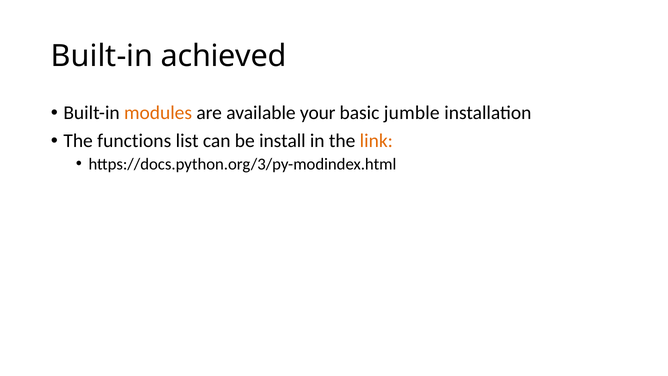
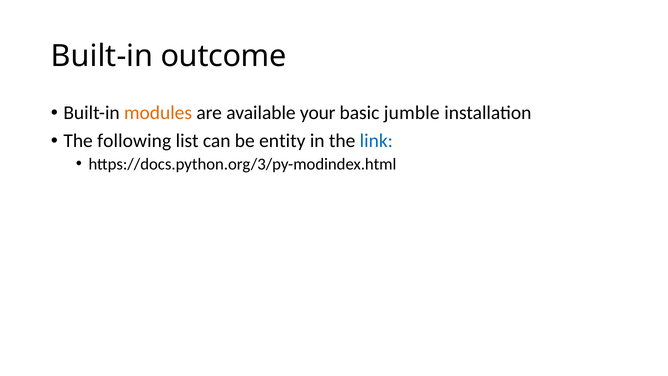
achieved: achieved -> outcome
functions: functions -> following
install: install -> entity
link colour: orange -> blue
